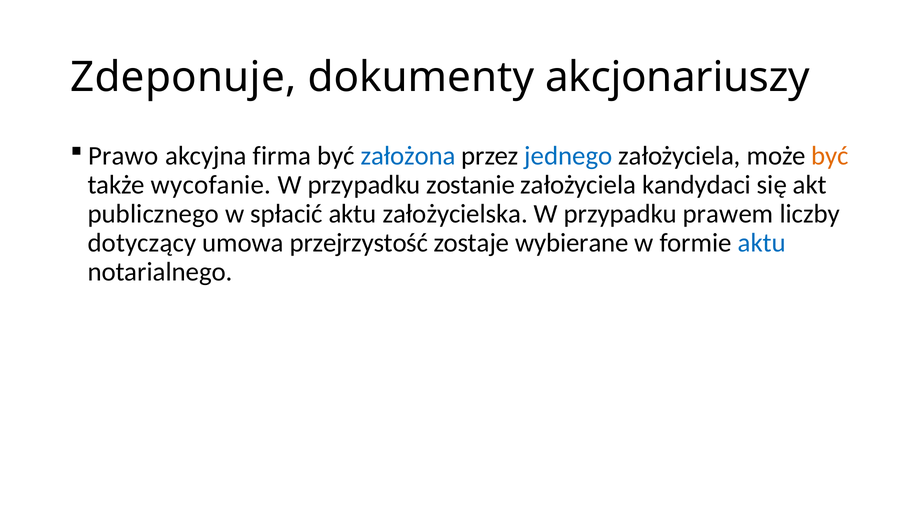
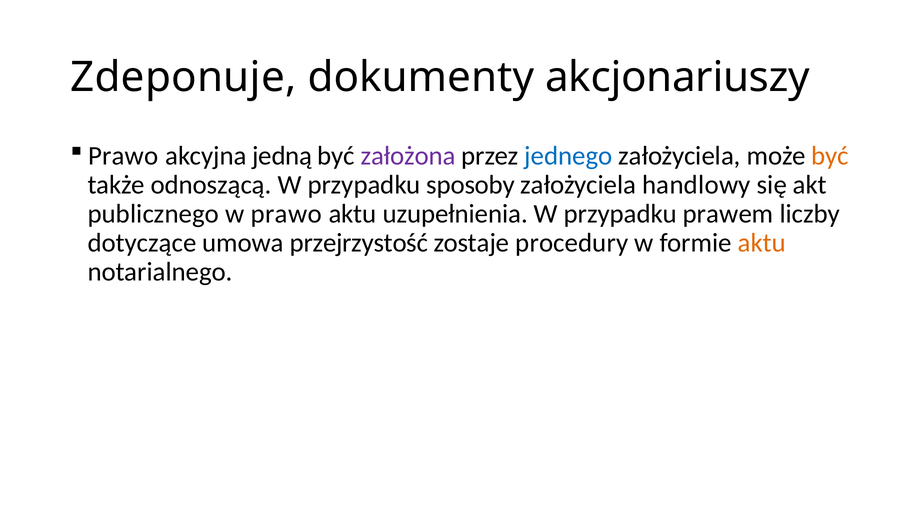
firma: firma -> jedną
założona colour: blue -> purple
wycofanie: wycofanie -> odnoszącą
zostanie: zostanie -> sposoby
kandydaci: kandydaci -> handlowy
w spłacić: spłacić -> prawo
założycielska: założycielska -> uzupełnienia
dotyczący: dotyczący -> dotyczące
wybierane: wybierane -> procedury
aktu at (762, 243) colour: blue -> orange
